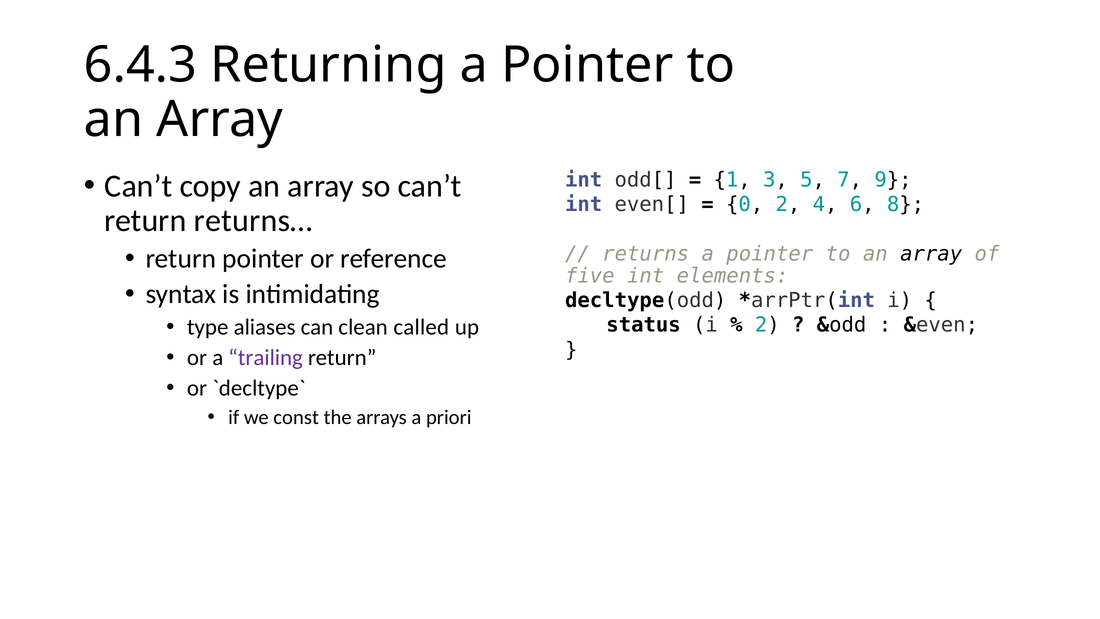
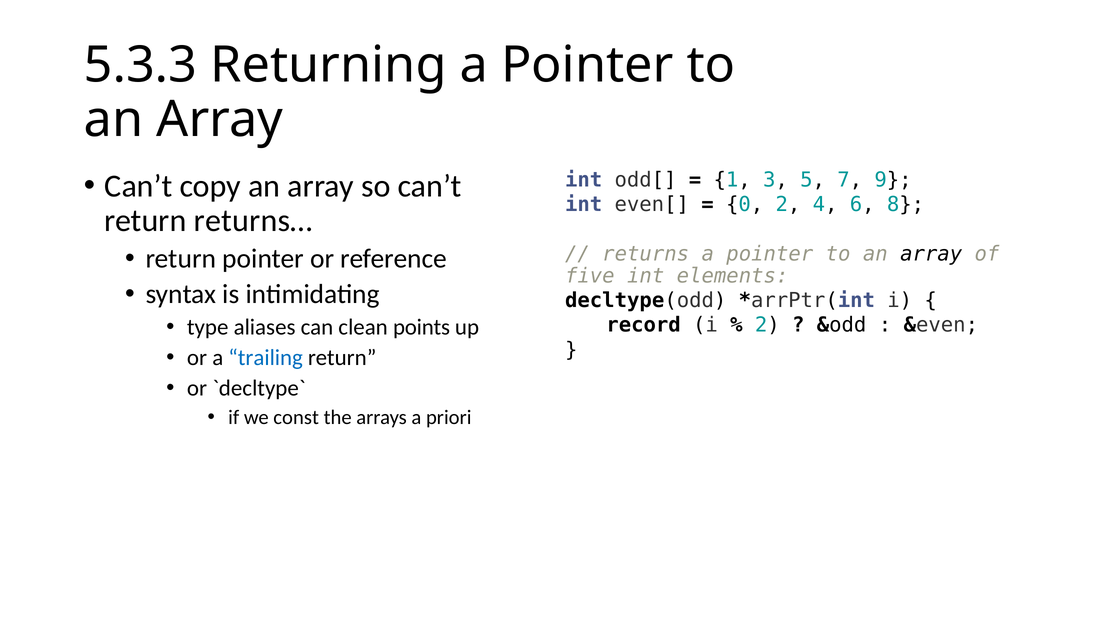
6.4.3: 6.4.3 -> 5.3.3
called: called -> points
status: status -> record
trailing colour: purple -> blue
